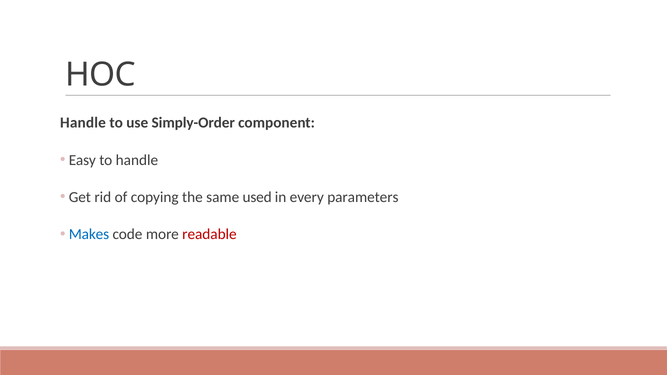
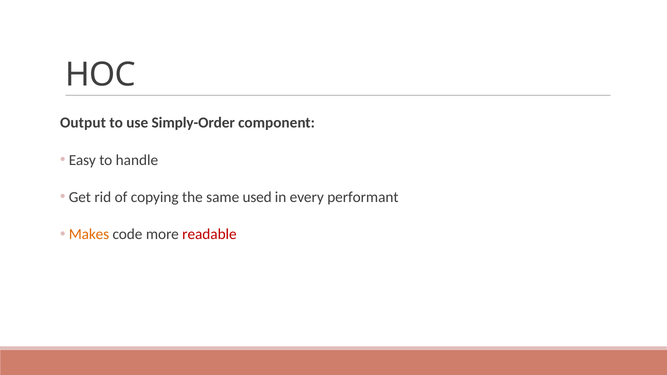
Handle at (83, 123): Handle -> Output
parameters: parameters -> performant
Makes colour: blue -> orange
